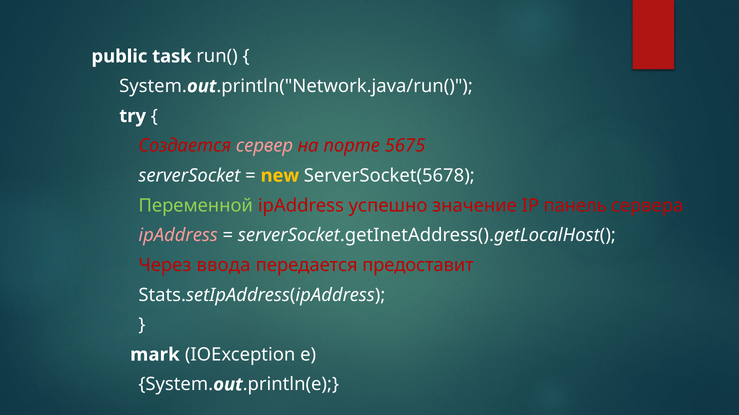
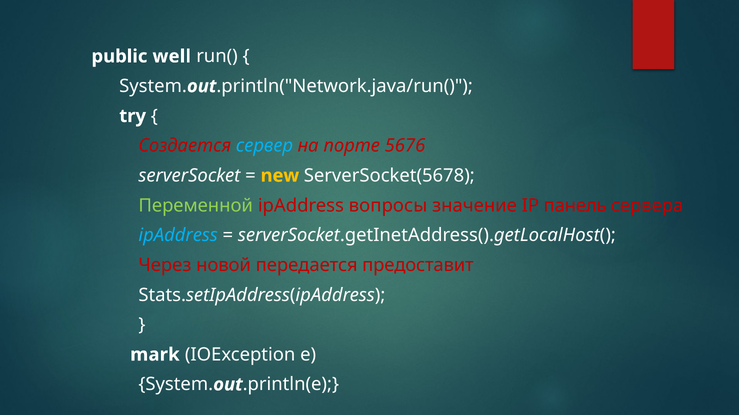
task: task -> well
сервер colour: pink -> light blue
5675: 5675 -> 5676
успешно: успешно -> вопросы
ipAddress at (178, 236) colour: pink -> light blue
ввода: ввода -> новой
